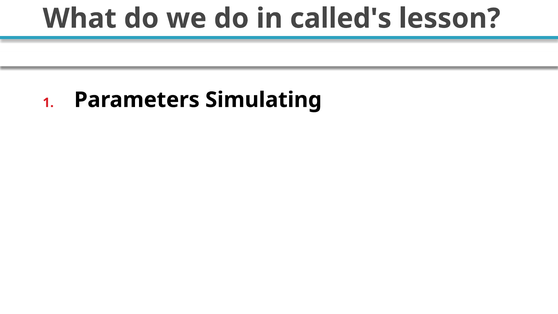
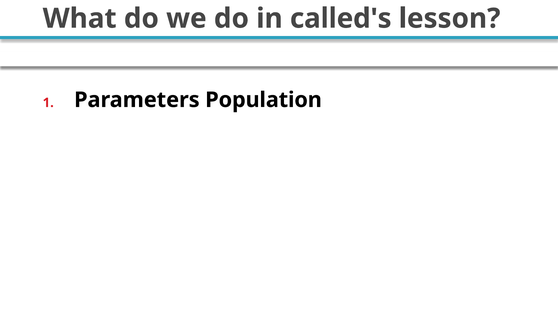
Simulating: Simulating -> Population
